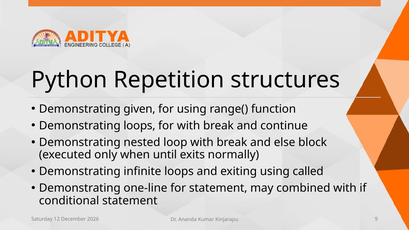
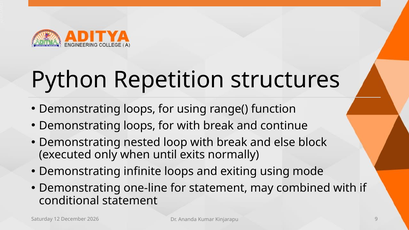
given at (139, 109): given -> loops
called: called -> mode
